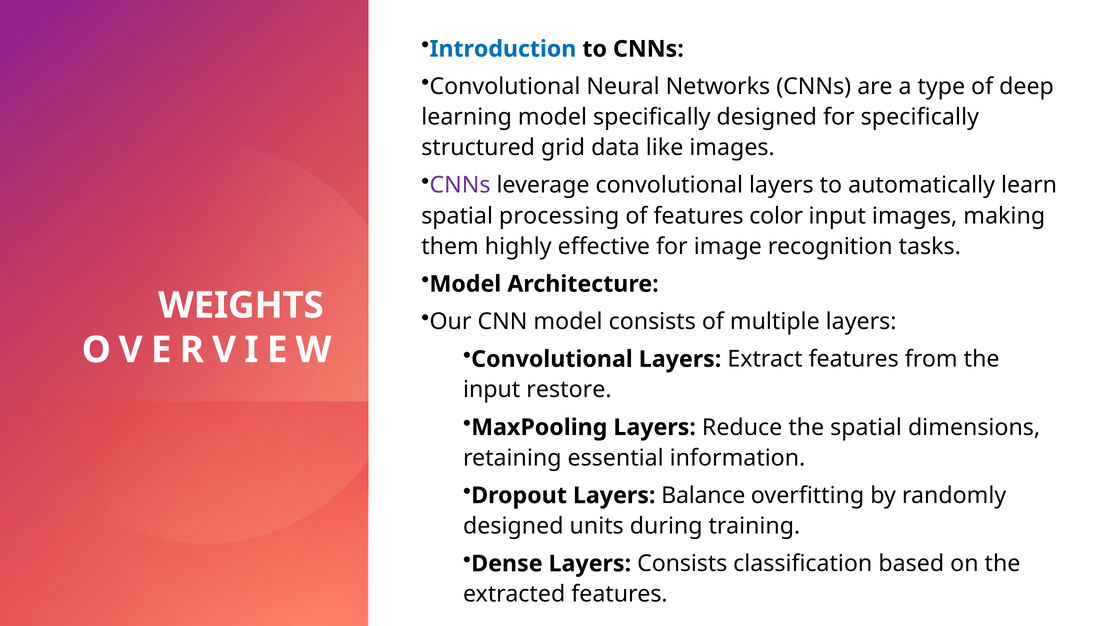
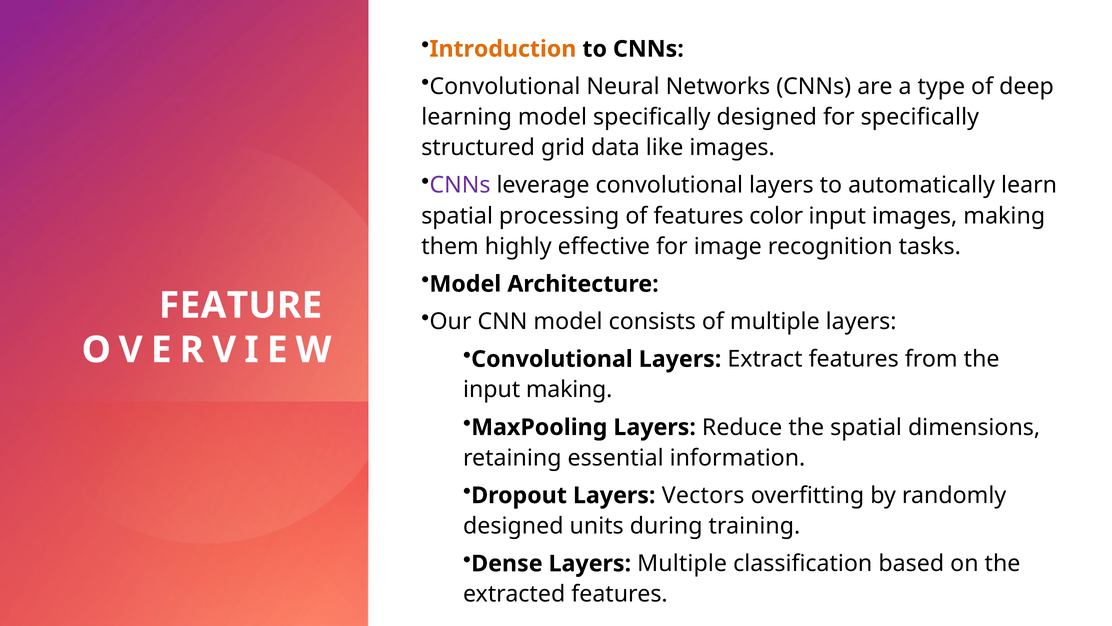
Introduction colour: blue -> orange
WEIGHTS: WEIGHTS -> FEATURE
input restore: restore -> making
Balance: Balance -> Vectors
Layers Consists: Consists -> Multiple
